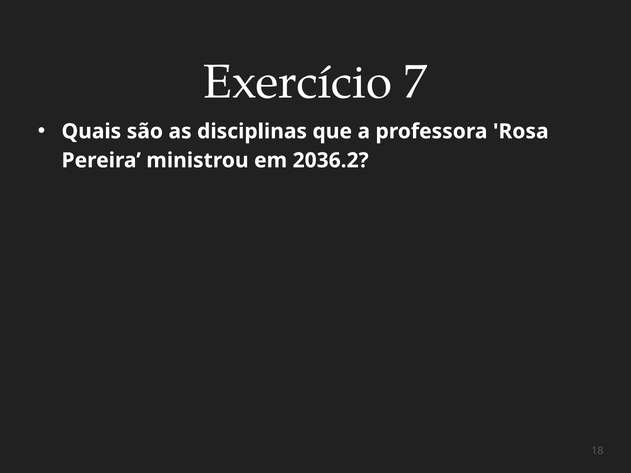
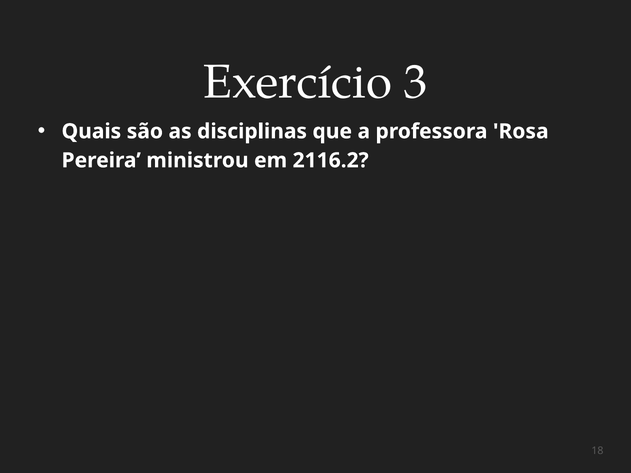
7: 7 -> 3
2036.2: 2036.2 -> 2116.2
